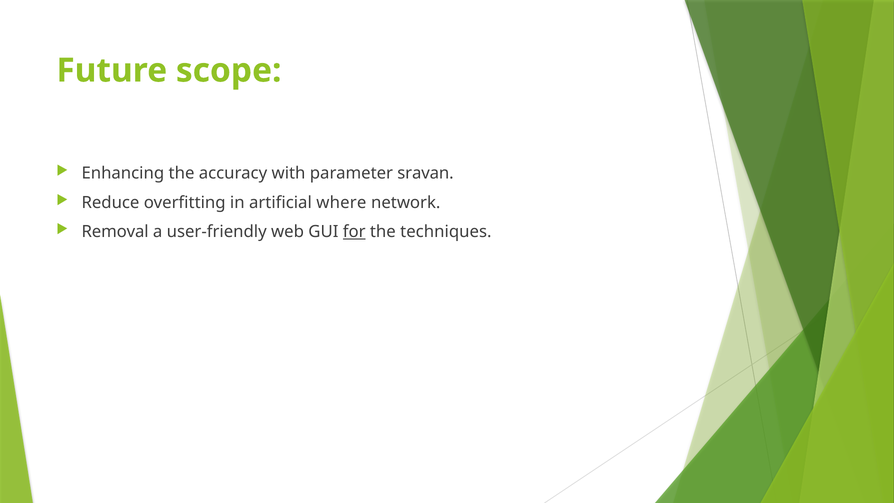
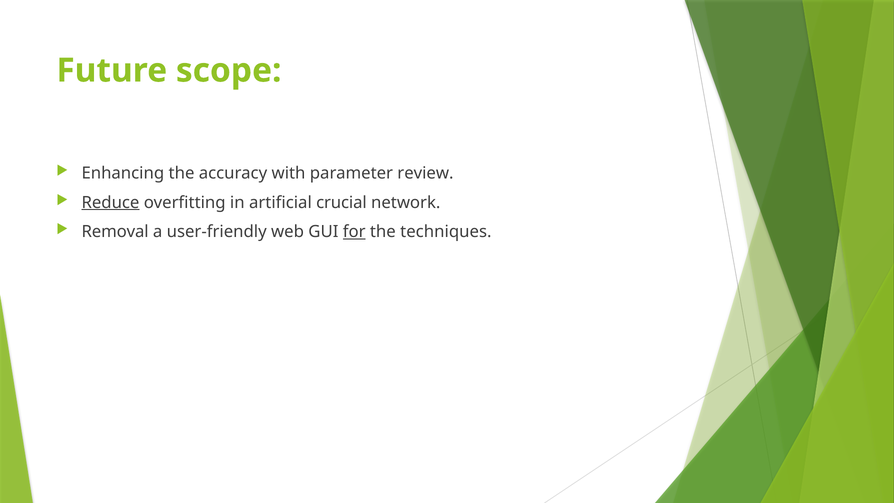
sravan: sravan -> review
Reduce underline: none -> present
where: where -> crucial
